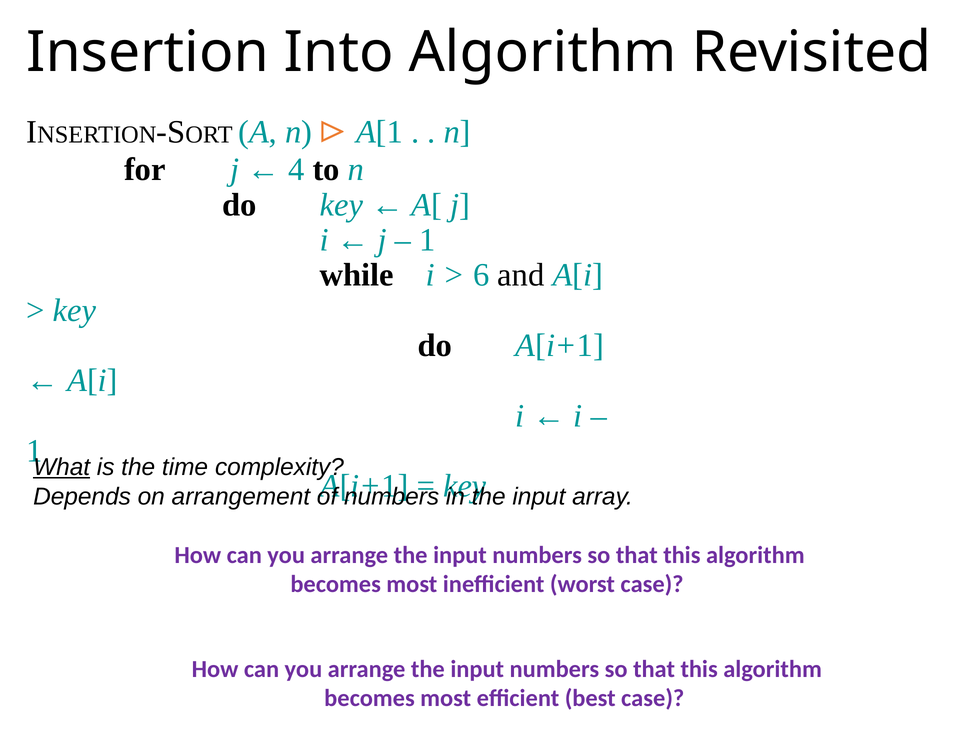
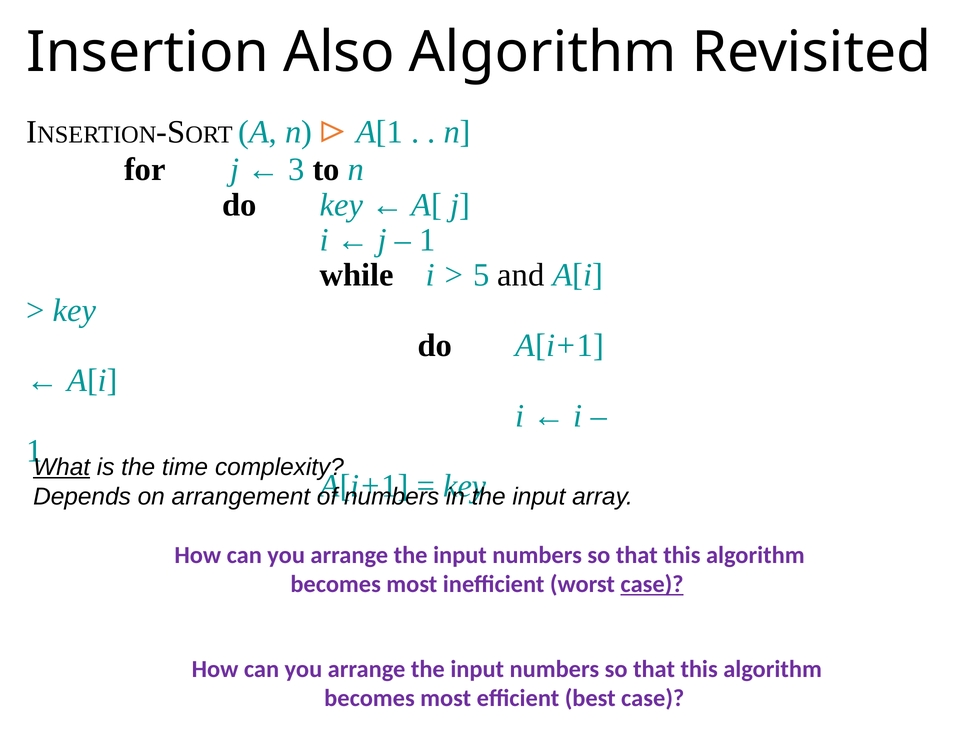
Into: Into -> Also
4: 4 -> 3
6: 6 -> 5
case at (652, 585) underline: none -> present
